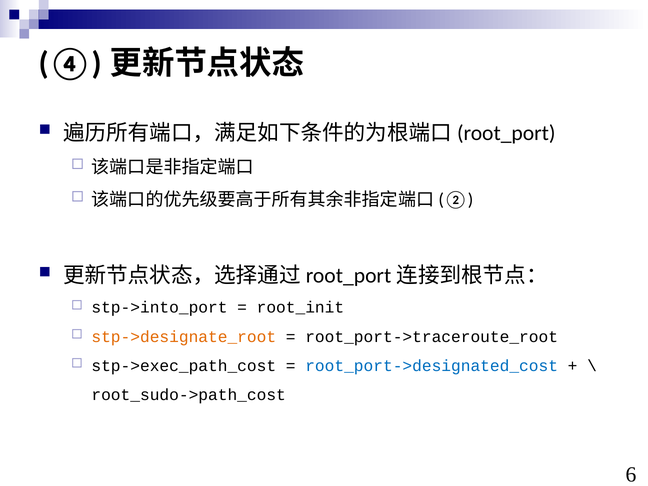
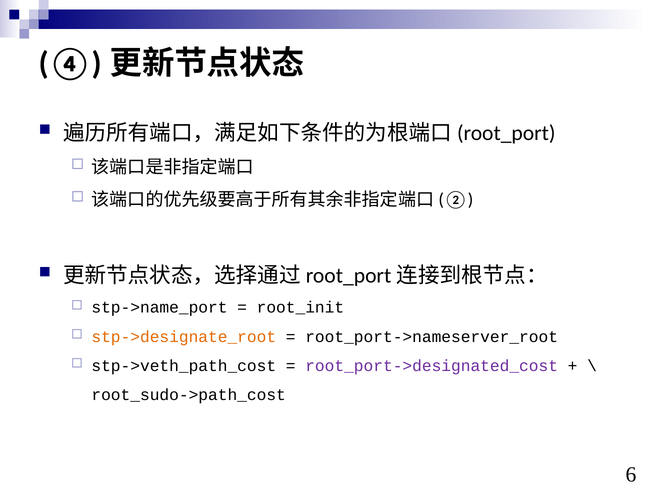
stp->into_port: stp->into_port -> stp->name_port
root_port->traceroute_root: root_port->traceroute_root -> root_port->nameserver_root
stp->exec_path_cost: stp->exec_path_cost -> stp->veth_path_cost
root_port->designated_cost colour: blue -> purple
